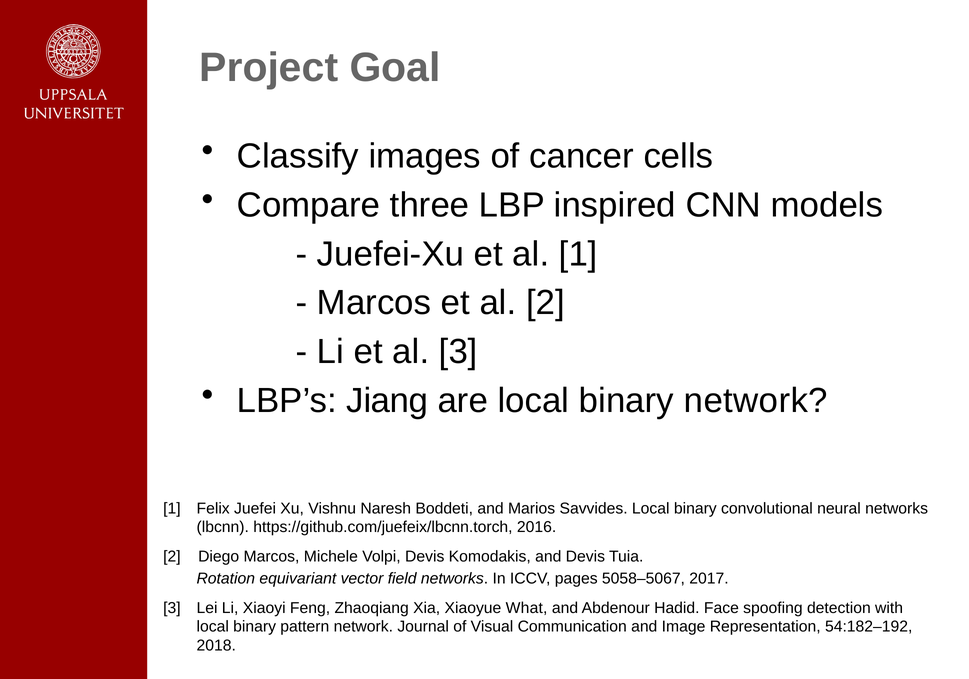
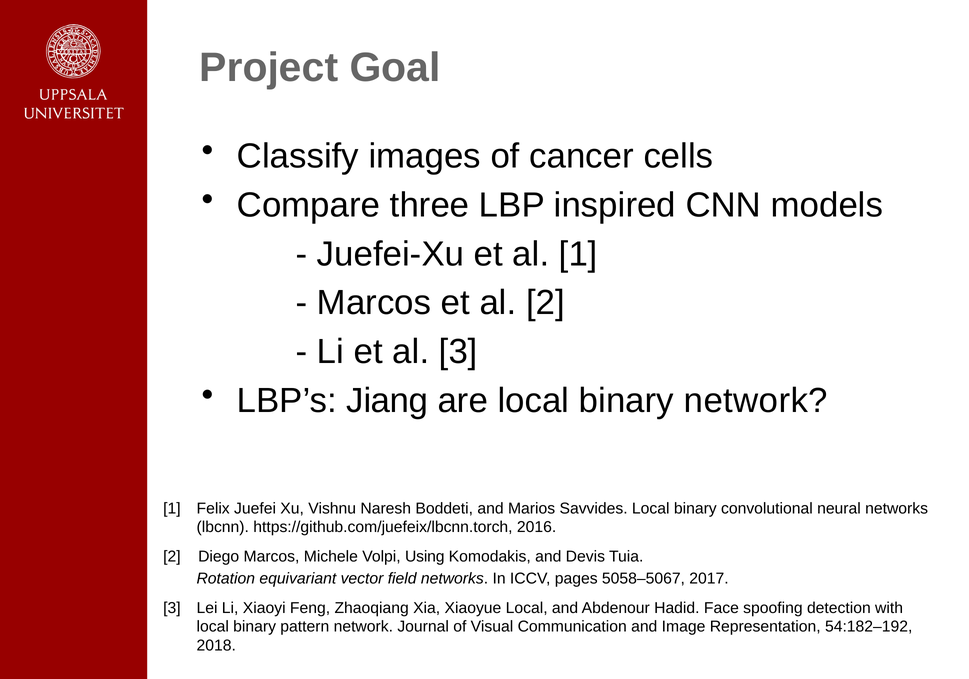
Volpi Devis: Devis -> Using
Xiaoyue What: What -> Local
